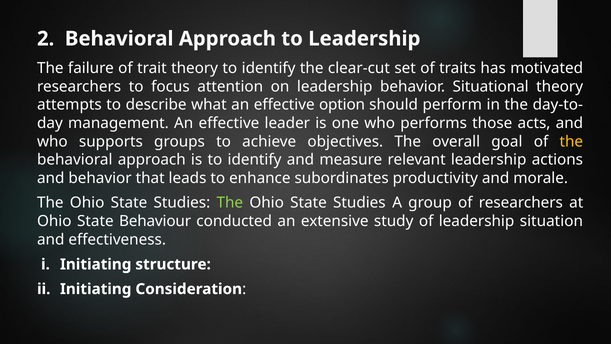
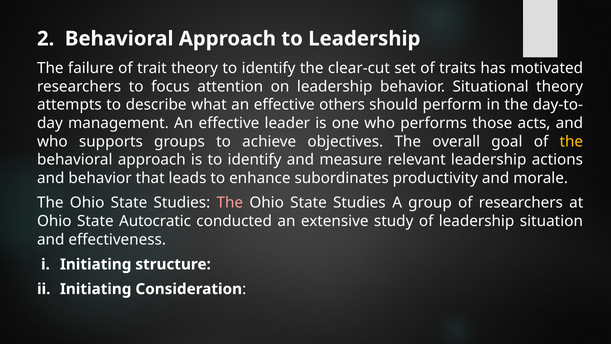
option: option -> others
The at (230, 203) colour: light green -> pink
Behaviour: Behaviour -> Autocratic
